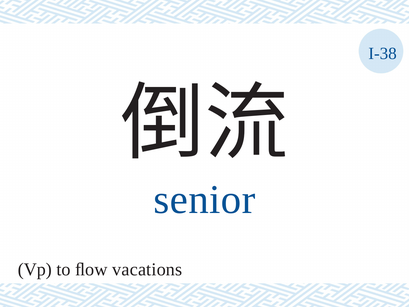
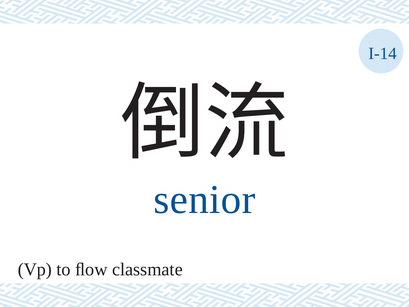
I-38: I-38 -> I-14
vacations: vacations -> classmate
